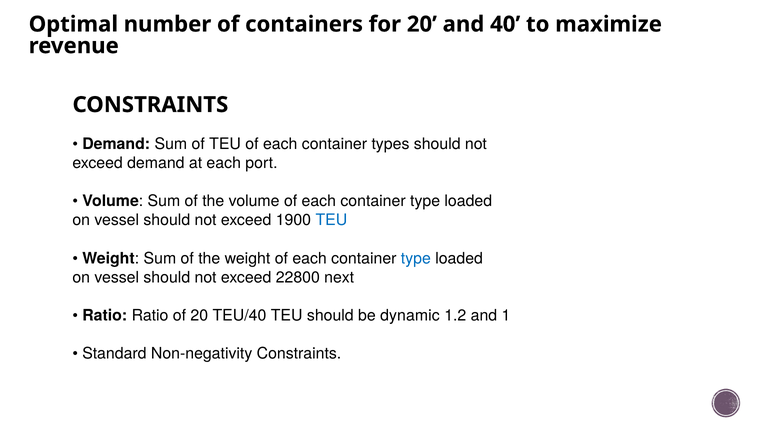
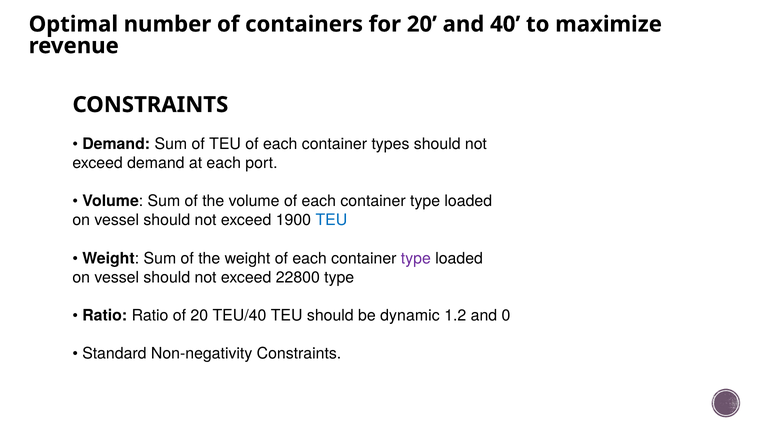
type at (416, 258) colour: blue -> purple
22800 next: next -> type
1: 1 -> 0
